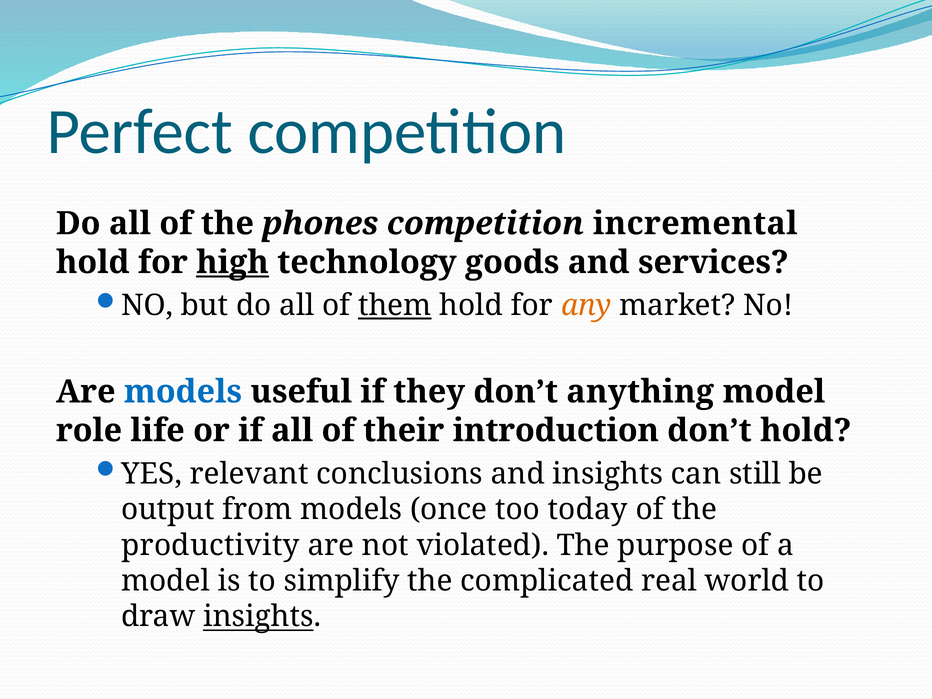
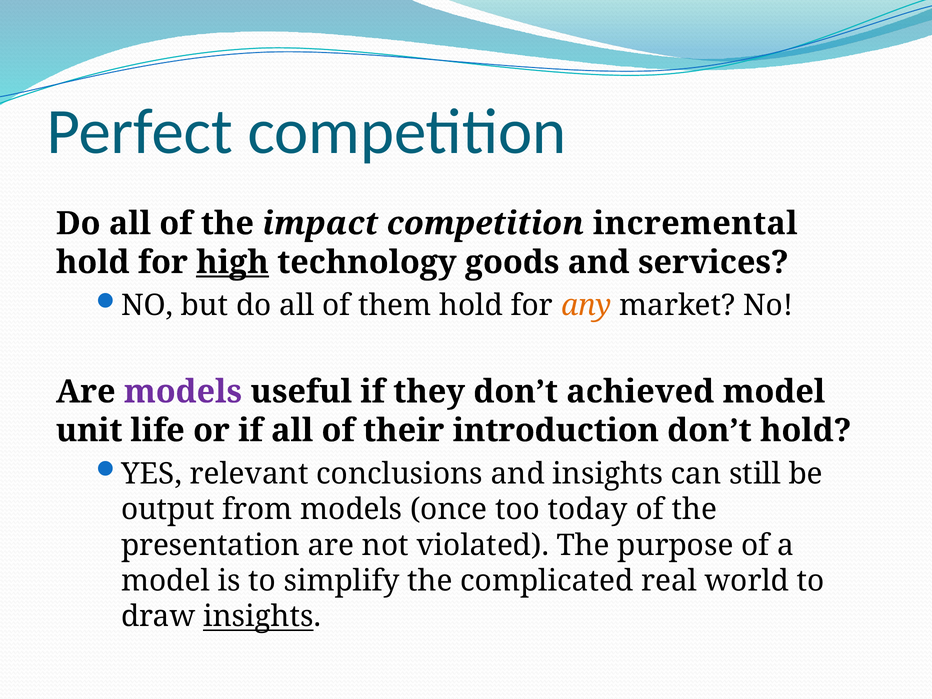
phones: phones -> impact
them underline: present -> none
models at (183, 392) colour: blue -> purple
anything: anything -> achieved
role: role -> unit
productivity: productivity -> presentation
